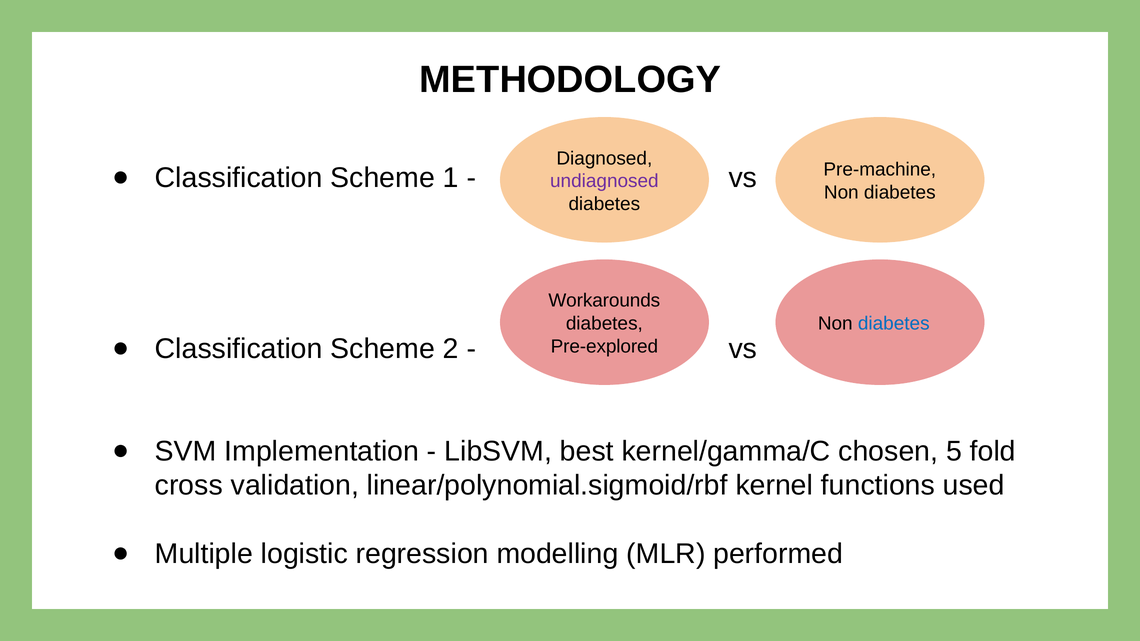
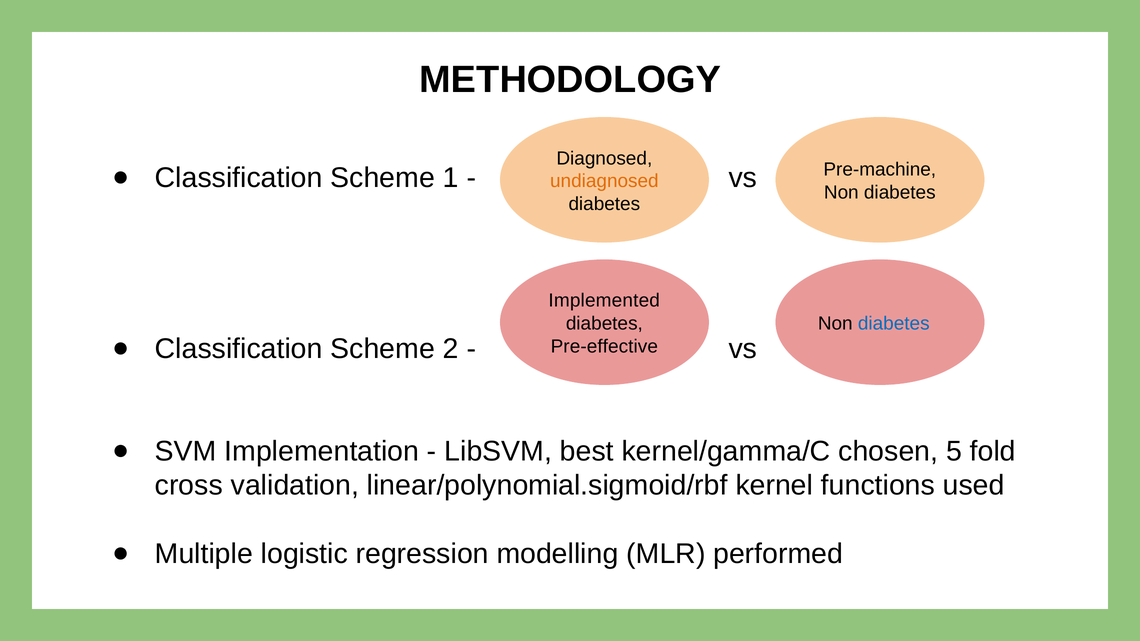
undiagnosed colour: purple -> orange
Workarounds: Workarounds -> Implemented
Pre-explored: Pre-explored -> Pre-effective
